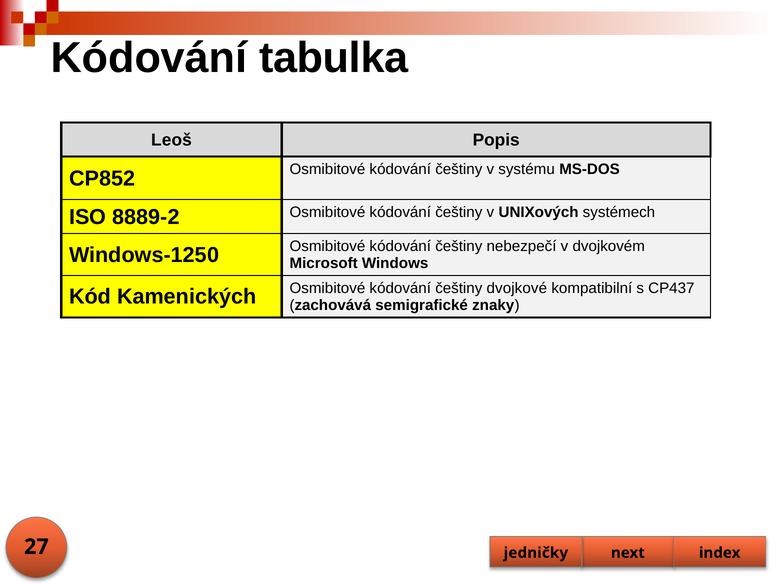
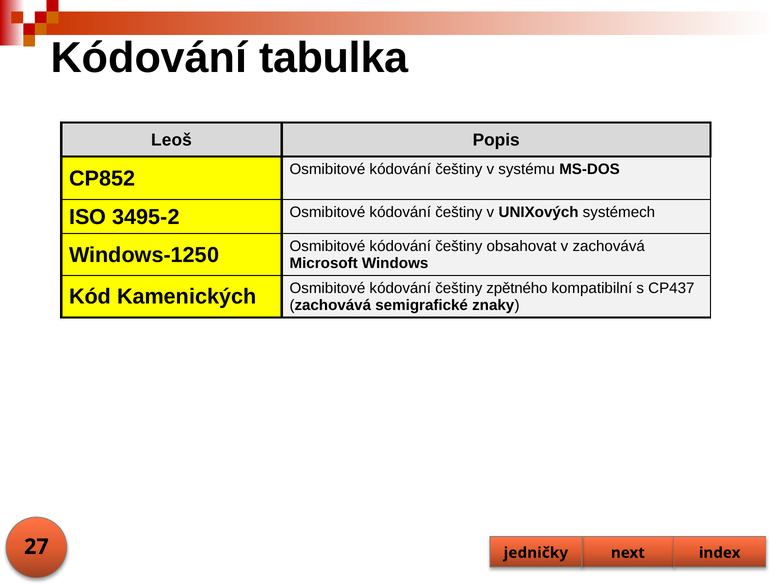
8889-2: 8889-2 -> 3495-2
nebezpečí: nebezpečí -> obsahovat
v dvojkovém: dvojkovém -> zachovává
dvojkové: dvojkové -> zpětného
